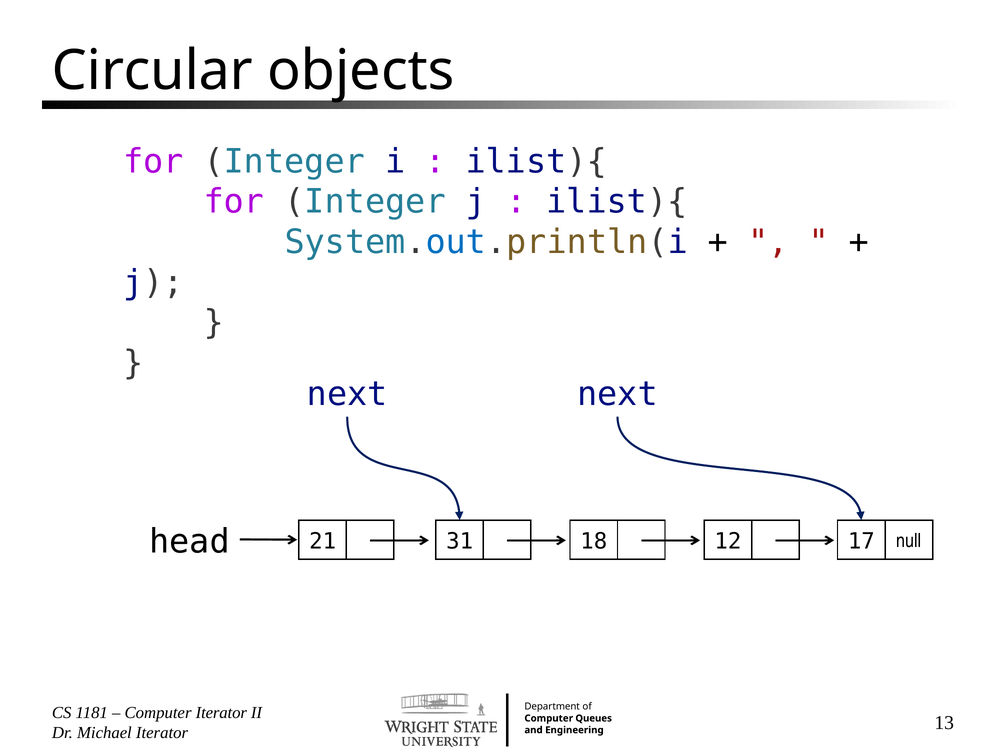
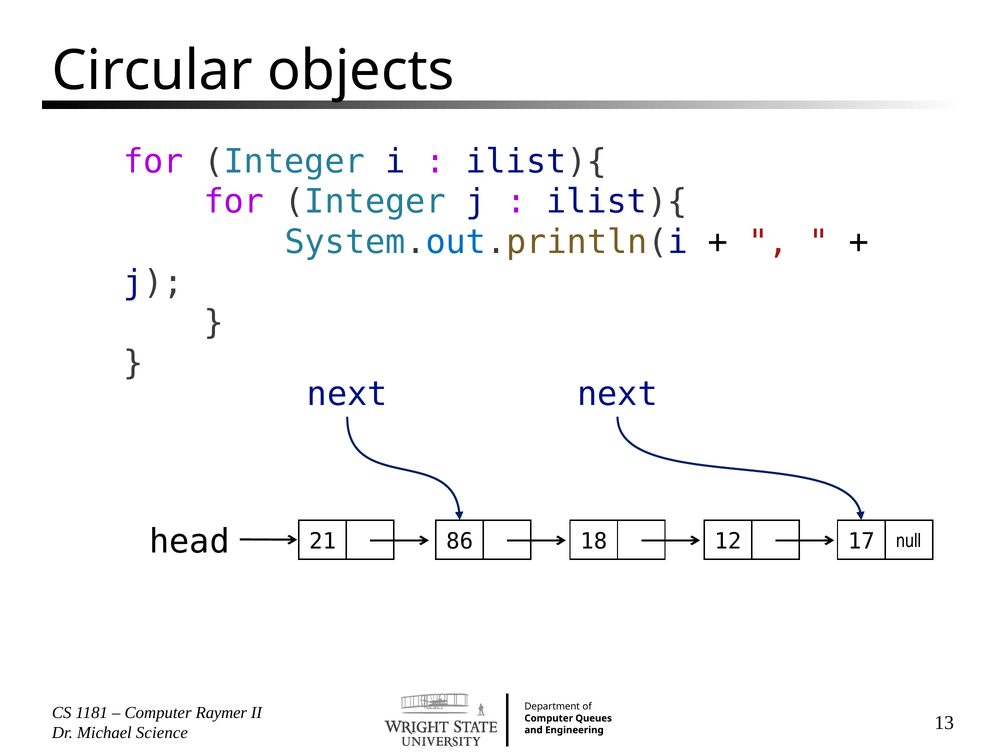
31: 31 -> 86
Computer Iterator: Iterator -> Raymer
Michael Iterator: Iterator -> Science
